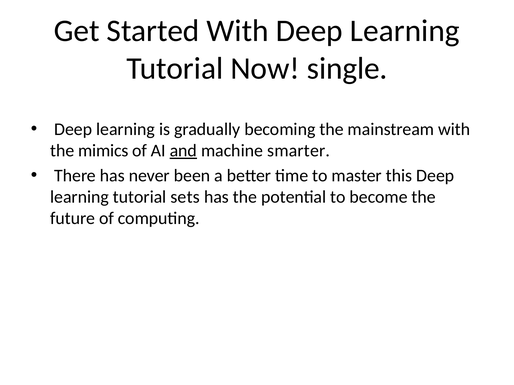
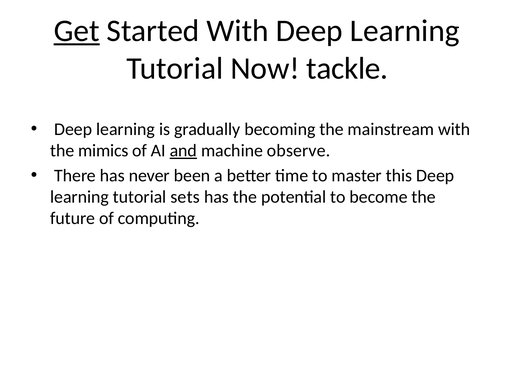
Get underline: none -> present
single: single -> tackle
smarter: smarter -> observe
